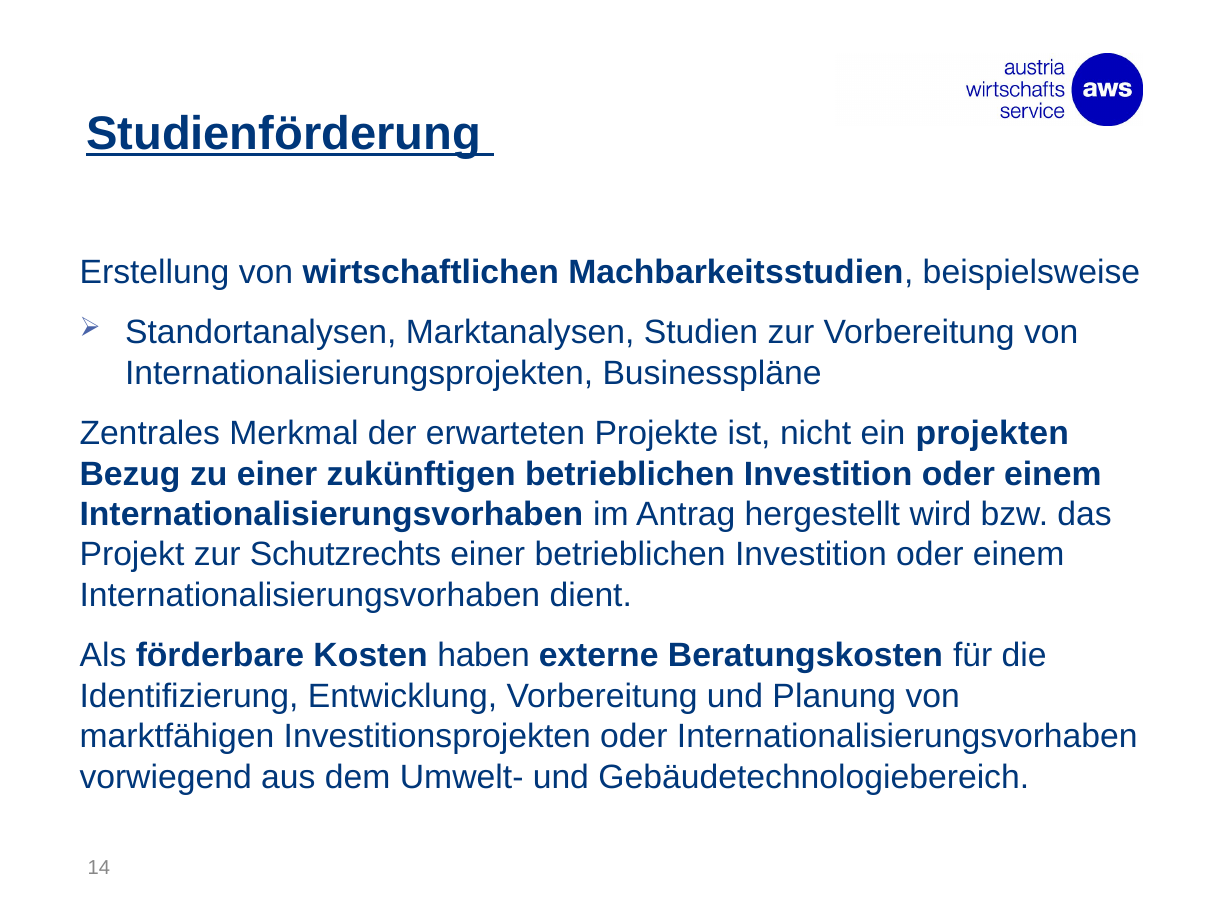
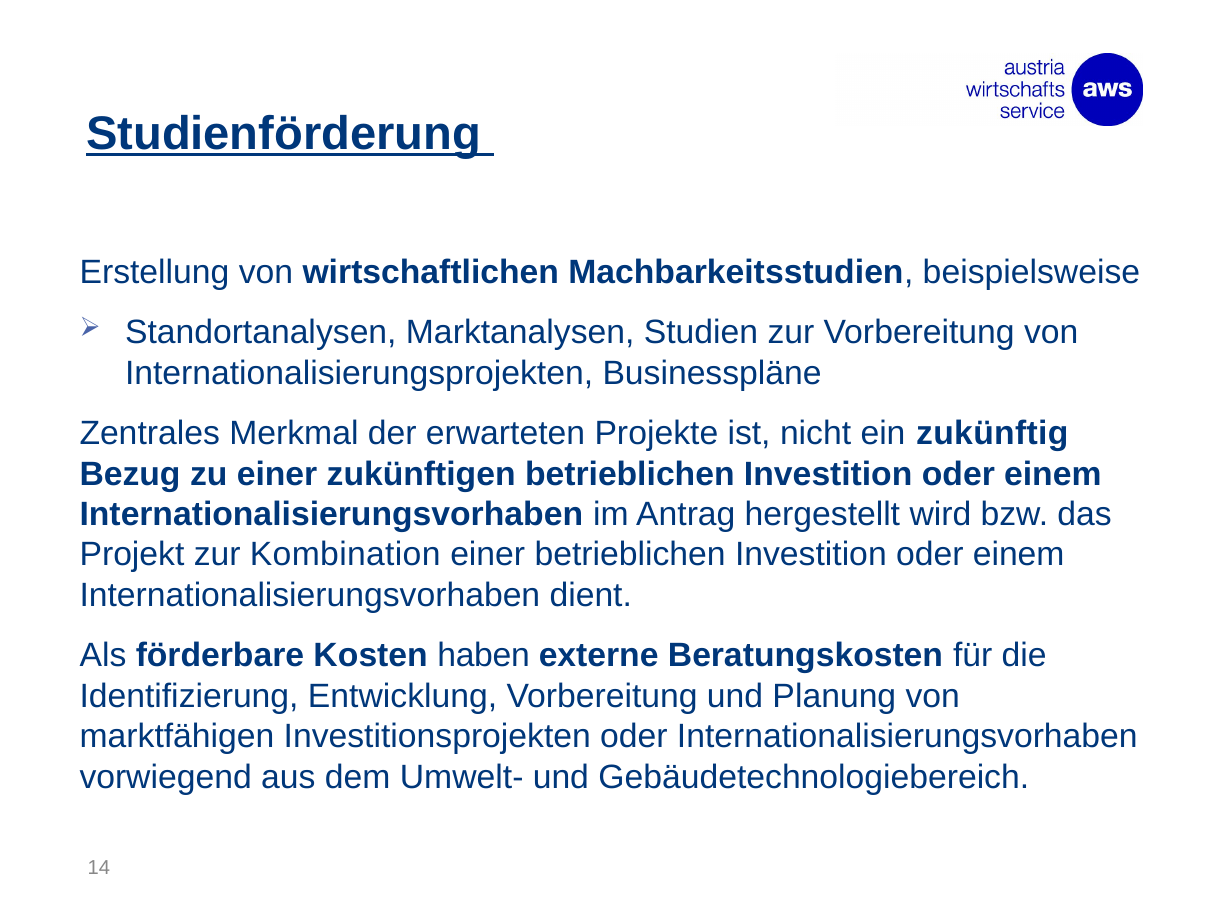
projekten: projekten -> zukünftig
Schutzrechts: Schutzrechts -> Kombination
